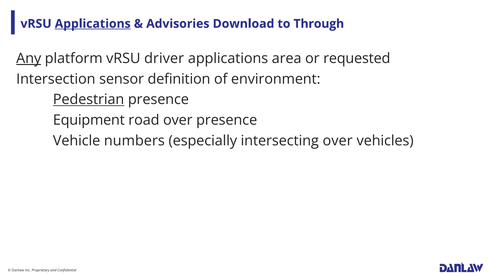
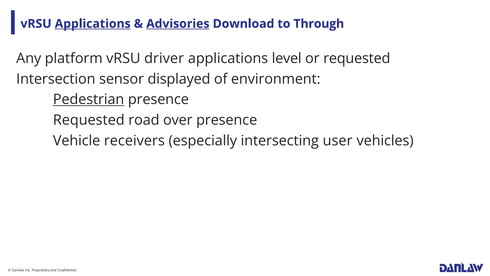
Advisories underline: none -> present
Any underline: present -> none
area: area -> level
definition: definition -> displayed
Equipment at (89, 120): Equipment -> Requested
numbers: numbers -> receivers
intersecting over: over -> user
